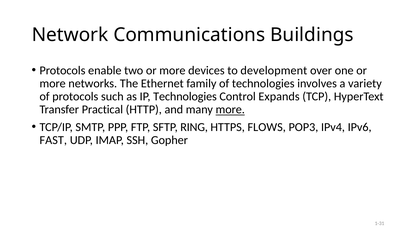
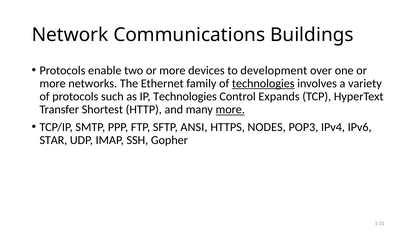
technologies at (263, 83) underline: none -> present
Practical: Practical -> Shortest
RING: RING -> ANSI
FLOWS: FLOWS -> NODES
FAST: FAST -> STAR
